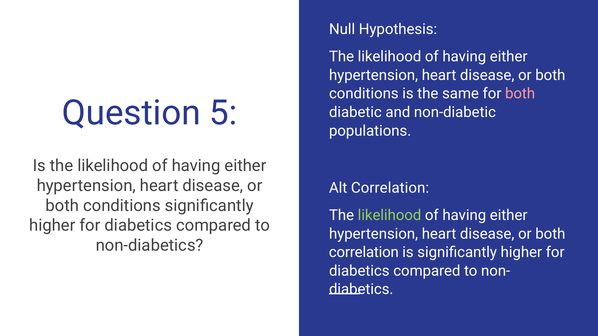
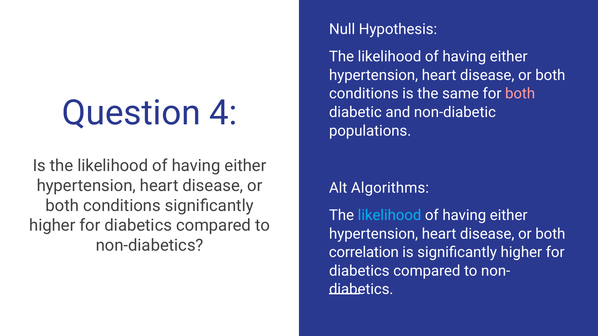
5: 5 -> 4
Alt Correlation: Correlation -> Algorithms
likelihood at (389, 216) colour: light green -> light blue
